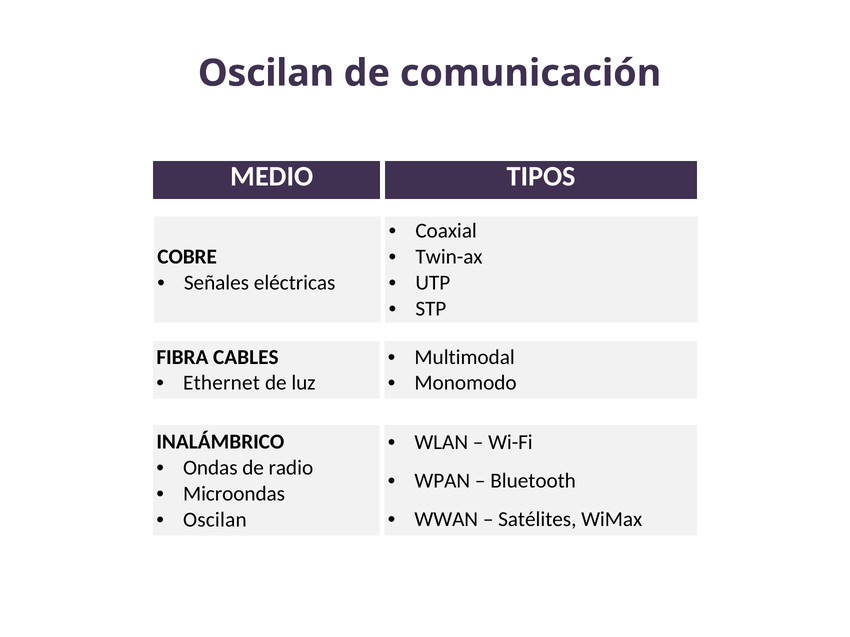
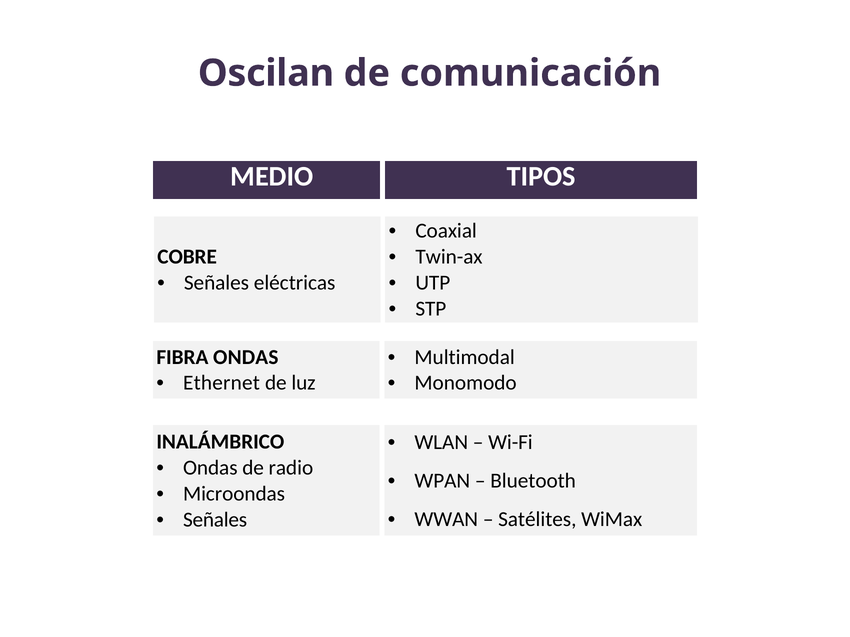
FIBRA CABLES: CABLES -> ONDAS
Oscilan at (215, 520): Oscilan -> Señales
